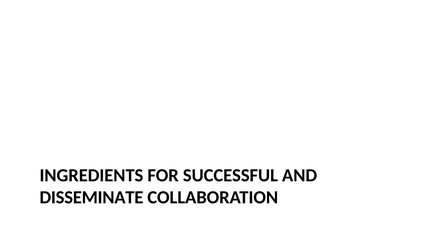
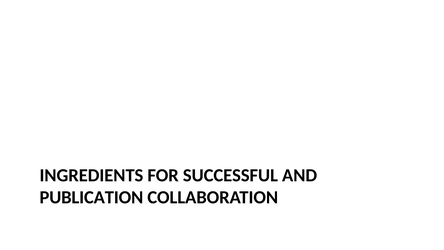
DISSEMINATE: DISSEMINATE -> PUBLICATION
